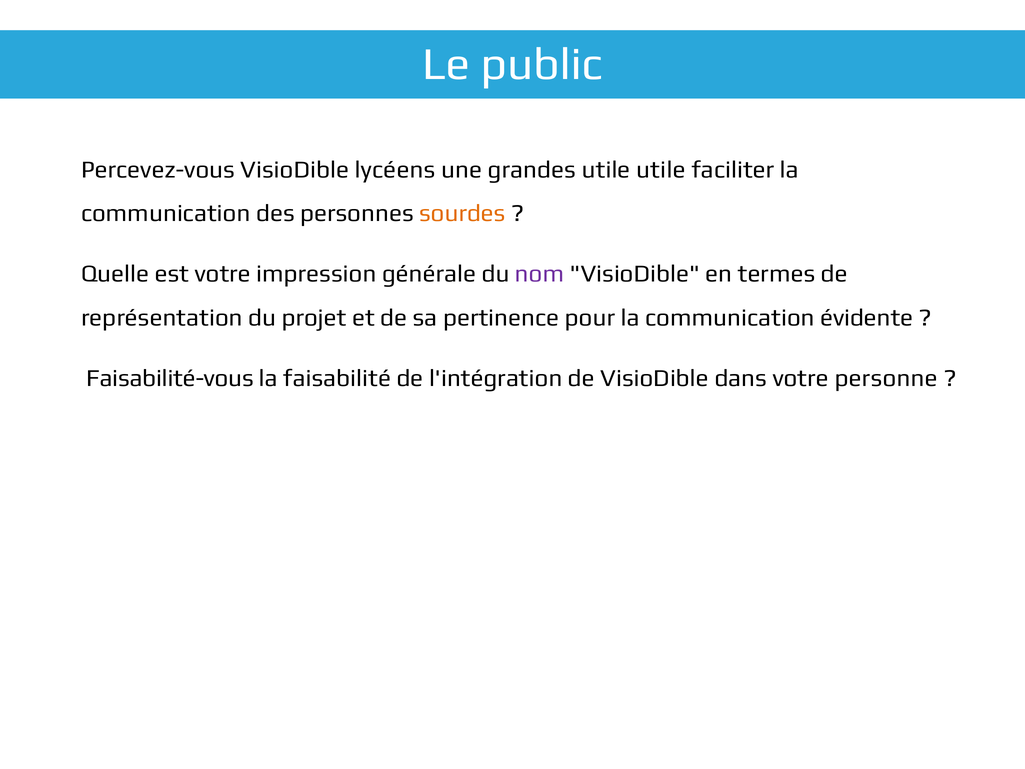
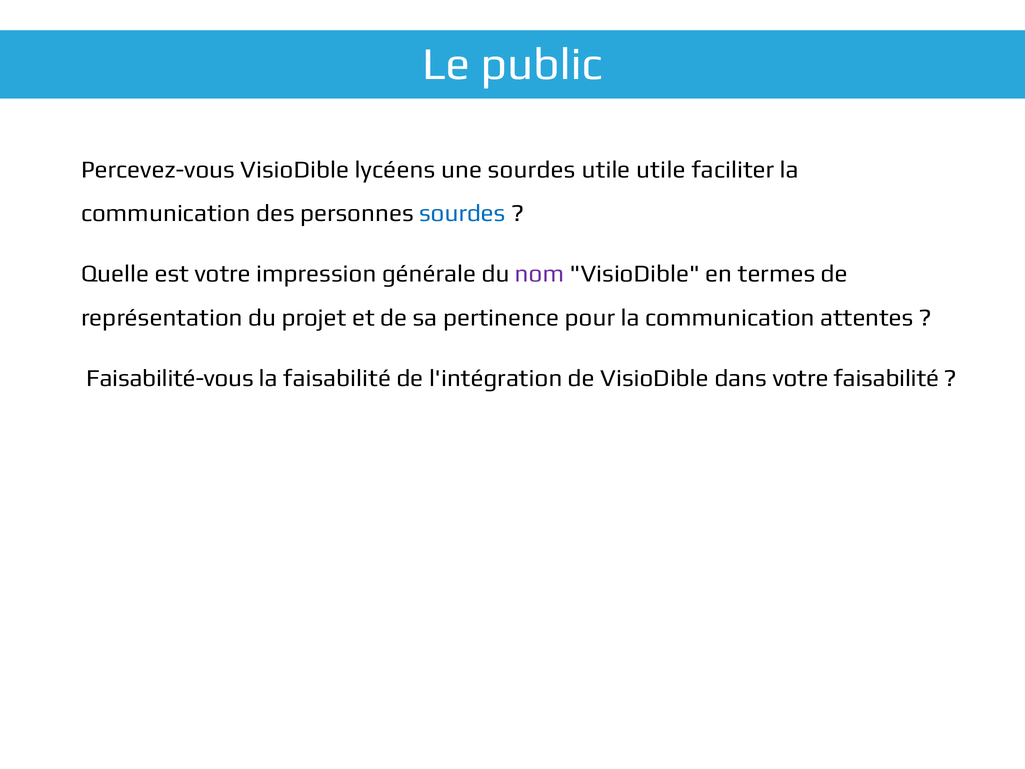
une grandes: grandes -> sourdes
sourdes at (462, 213) colour: orange -> blue
évidente: évidente -> attentes
votre personne: personne -> faisabilité
